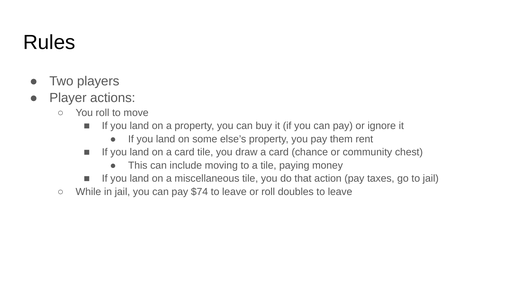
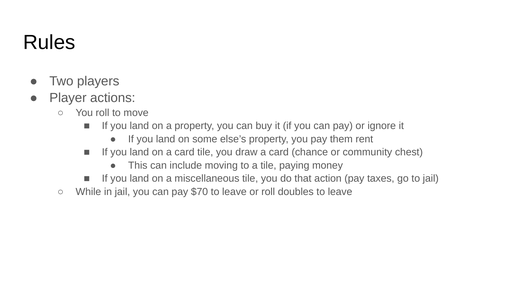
$74: $74 -> $70
